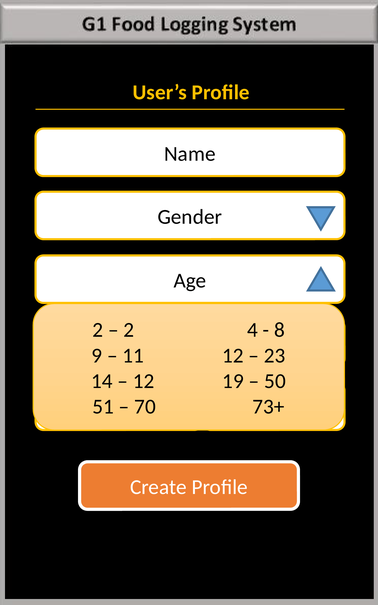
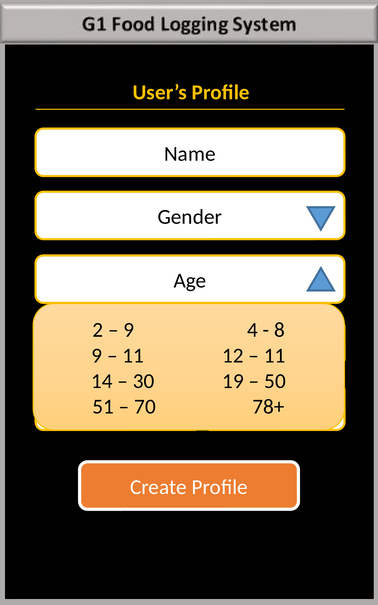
2 at (129, 330): 2 -> 9
23 at (275, 355): 23 -> 11
12 at (144, 381): 12 -> 30
73+: 73+ -> 78+
